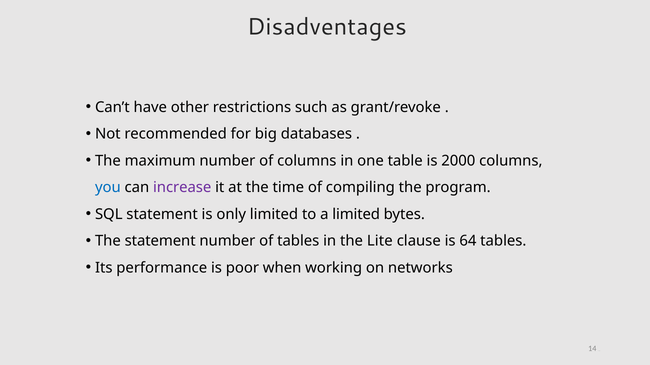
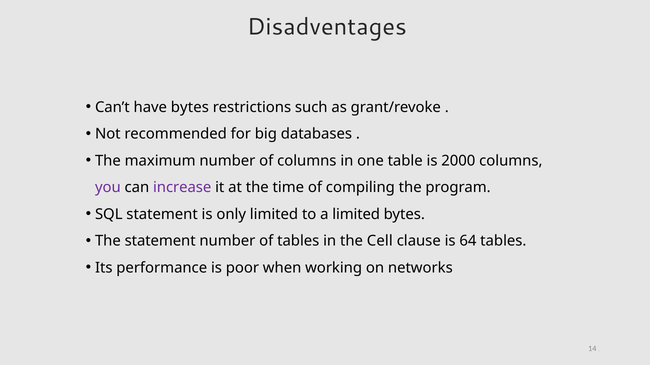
have other: other -> bytes
you colour: blue -> purple
Lite: Lite -> Cell
